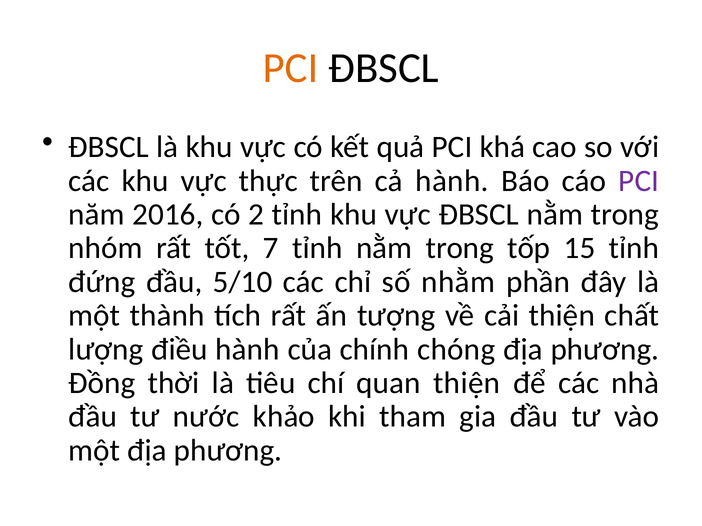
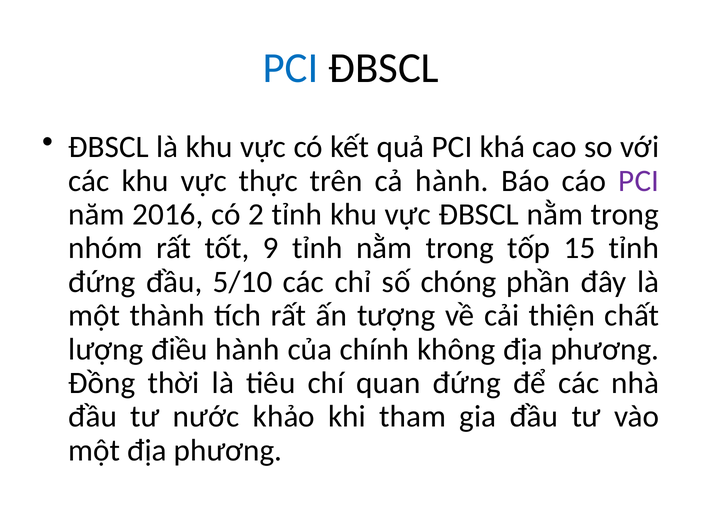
PCI at (291, 68) colour: orange -> blue
7: 7 -> 9
nhằm: nhằm -> chóng
chóng: chóng -> không
quan thiện: thiện -> đứng
